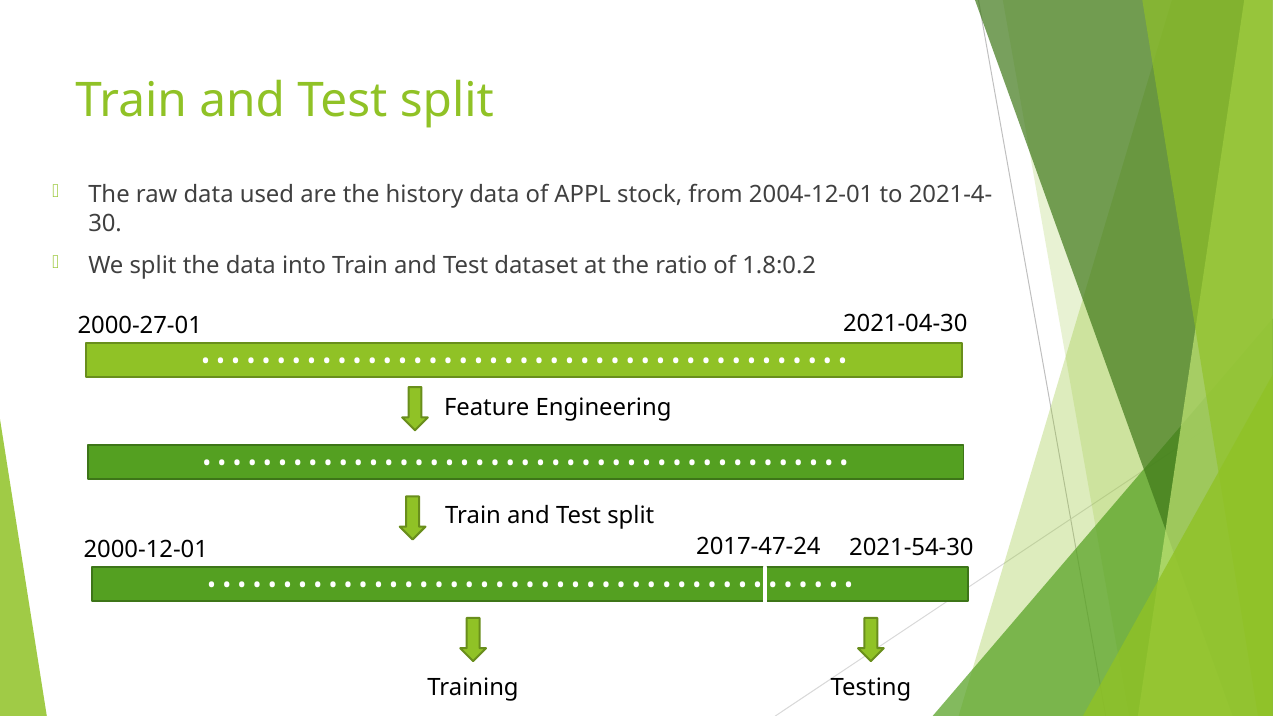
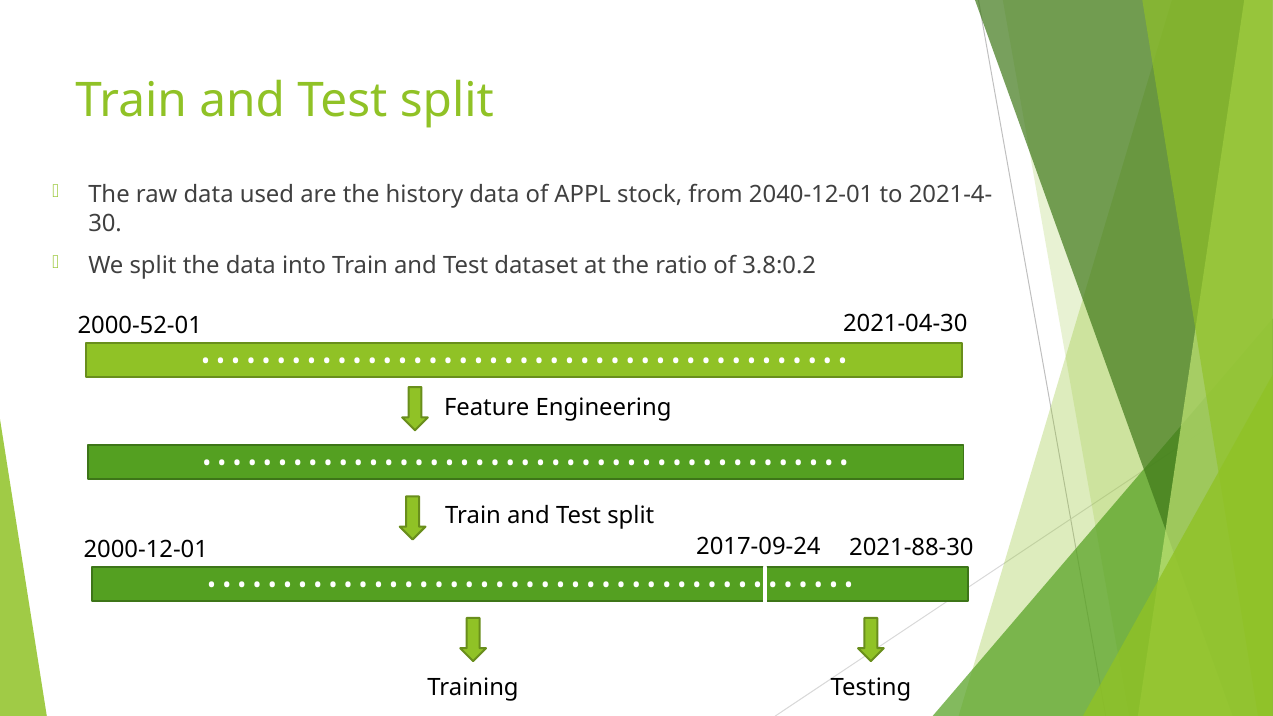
2004-12-01: 2004-12-01 -> 2040-12-01
1.8:0.2: 1.8:0.2 -> 3.8:0.2
2000-27-01: 2000-27-01 -> 2000-52-01
2017-47-24: 2017-47-24 -> 2017-09-24
2021-54-30: 2021-54-30 -> 2021-88-30
